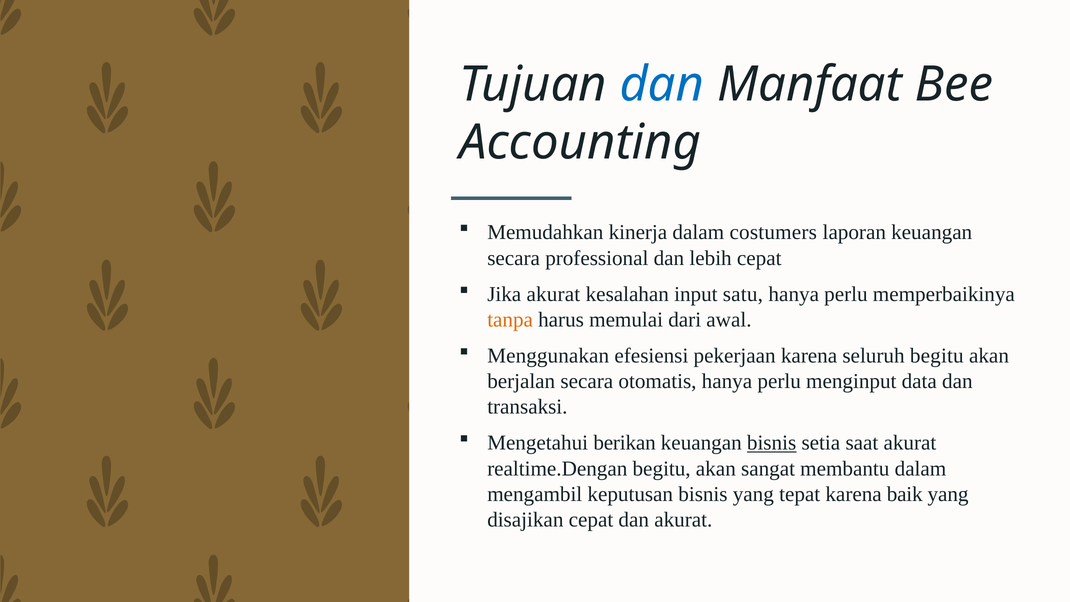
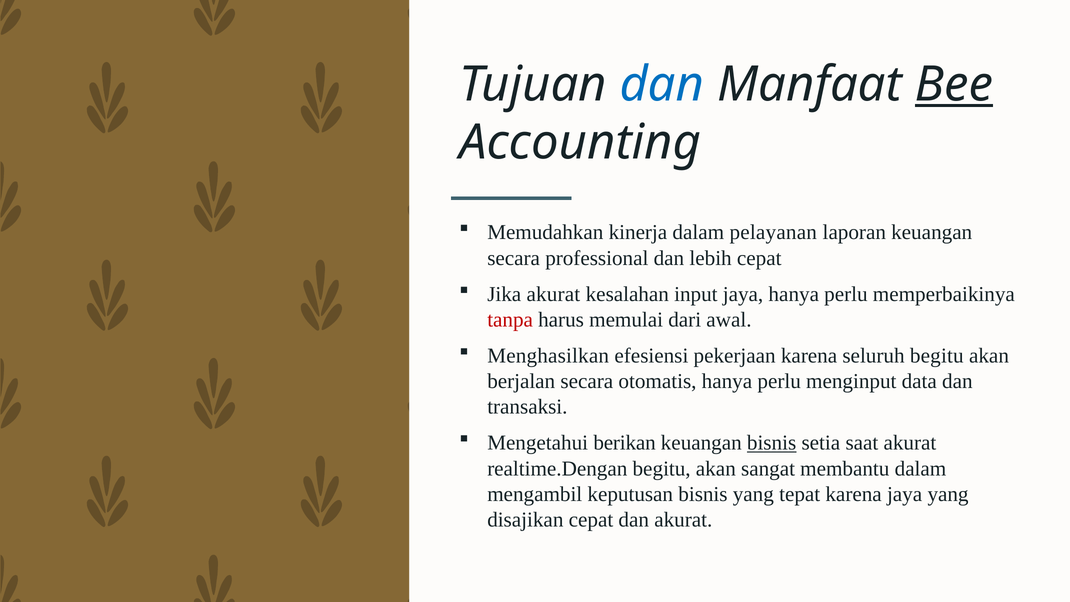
Bee underline: none -> present
costumers: costumers -> pelayanan
input satu: satu -> jaya
tanpa colour: orange -> red
Menggunakan: Menggunakan -> Menghasilkan
karena baik: baik -> jaya
